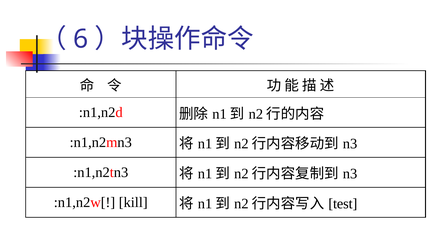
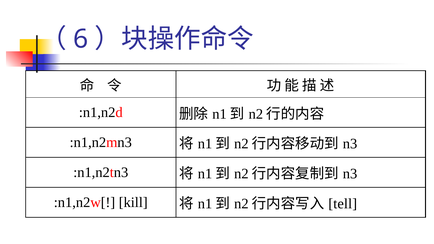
test: test -> tell
